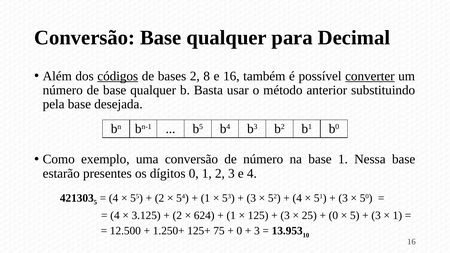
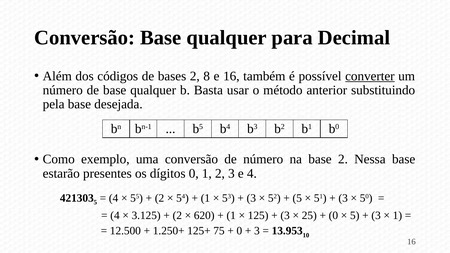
códigos underline: present -> none
base 1: 1 -> 2
4 at (297, 198): 4 -> 5
624: 624 -> 620
